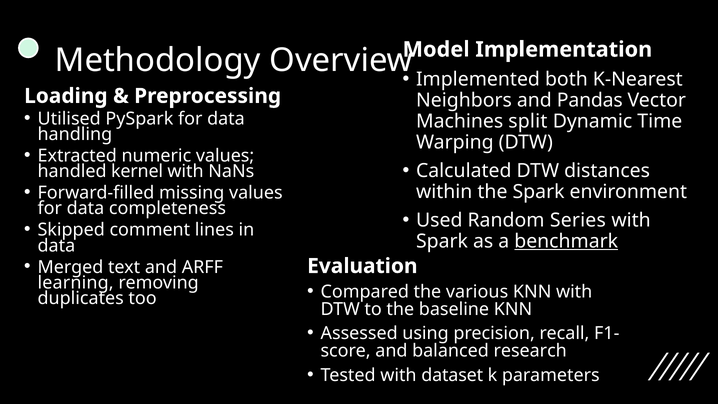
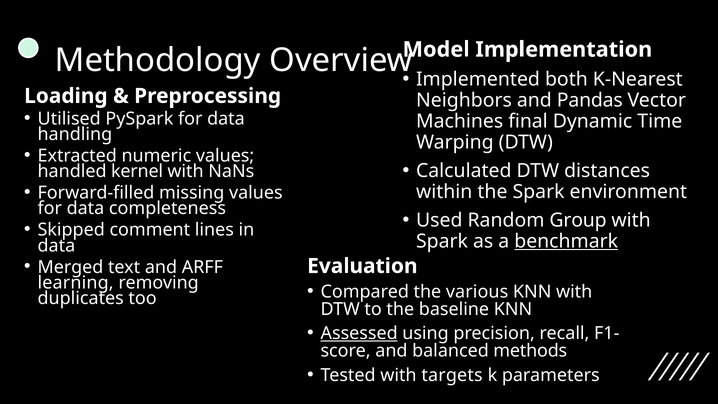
split: split -> final
Series: Series -> Group
Assessed underline: none -> present
research: research -> methods
dataset: dataset -> targets
